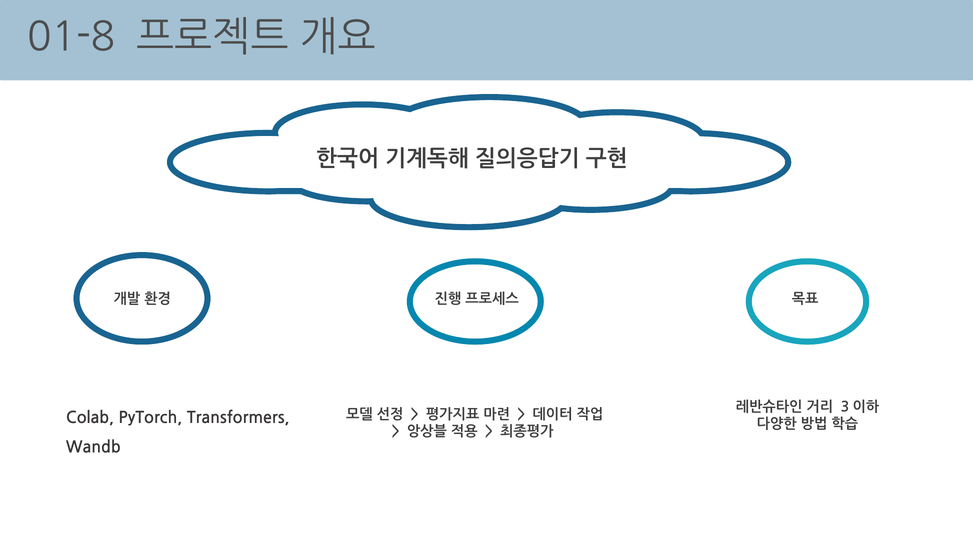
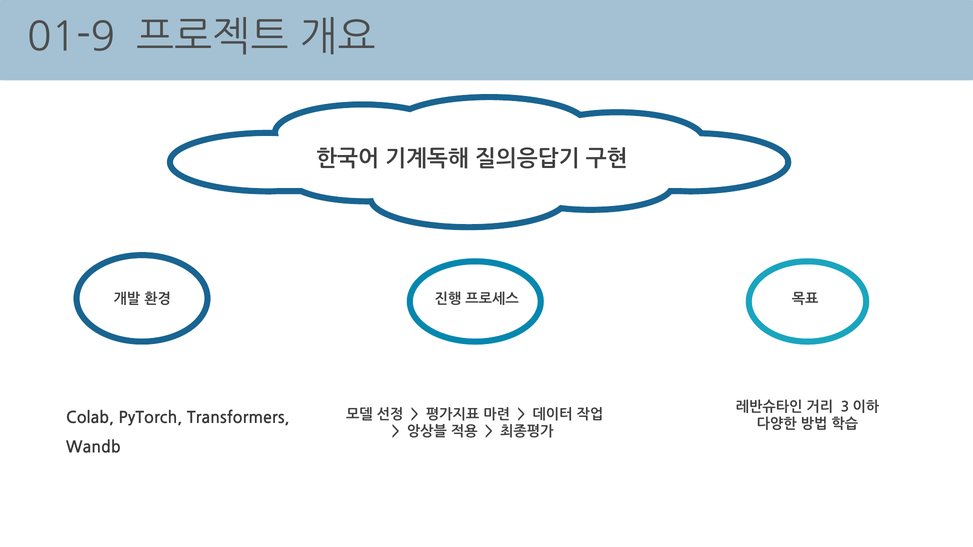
01-8: 01-8 -> 01-9
